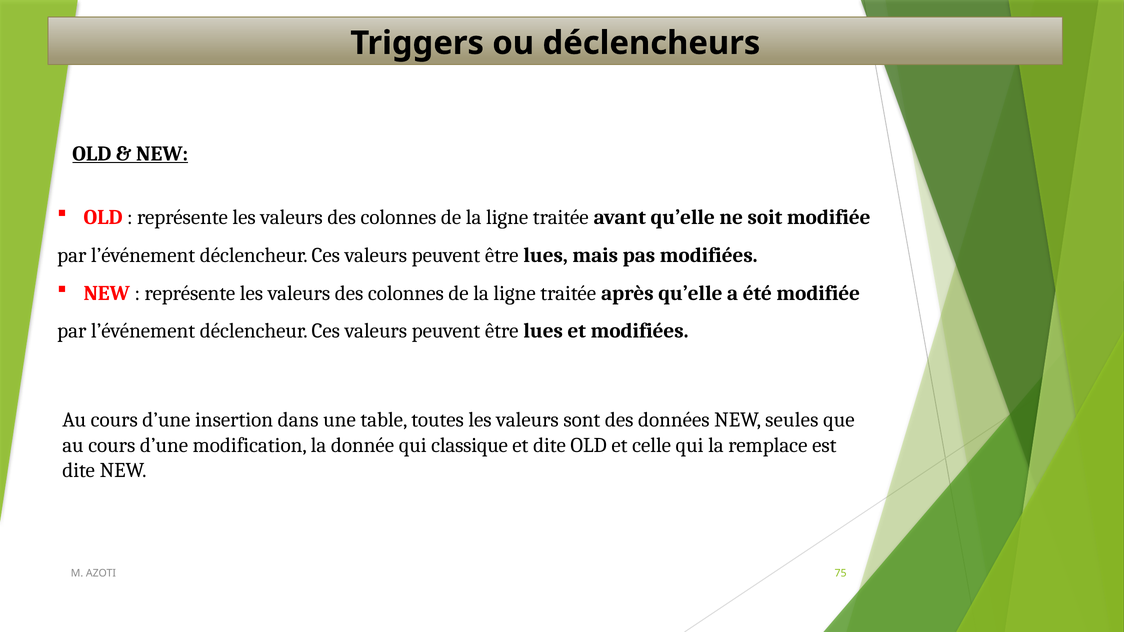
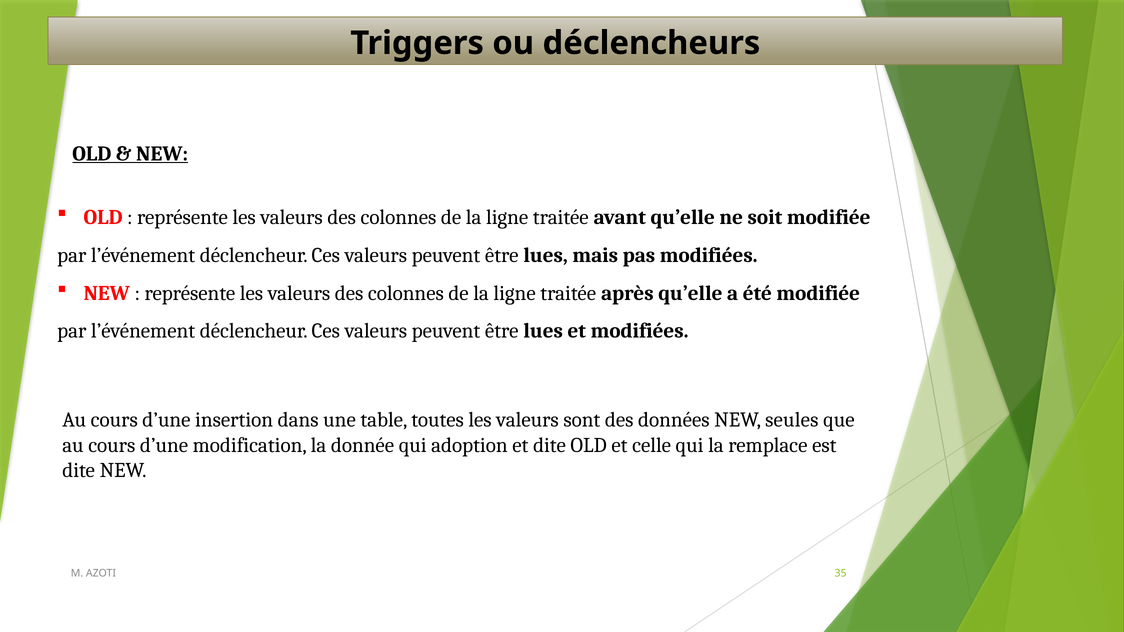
classique: classique -> adoption
75: 75 -> 35
